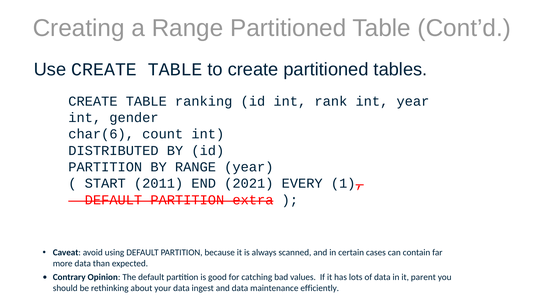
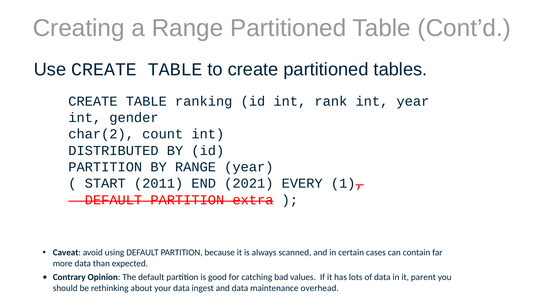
char(6: char(6 -> char(2
efficiently: efficiently -> overhead
